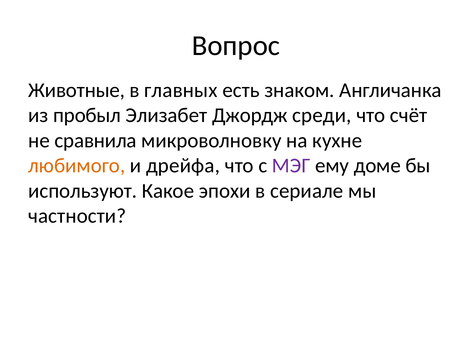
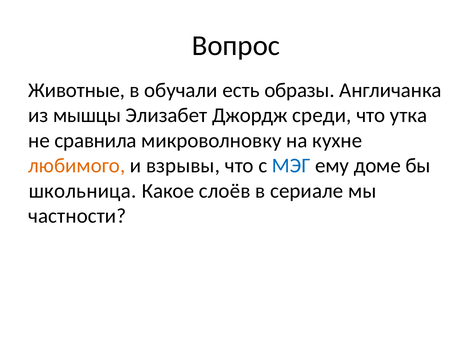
главных: главных -> обучали
знаком: знаком -> образы
пробыл: пробыл -> мышцы
счёт: счёт -> утка
дрейфа: дрейфа -> взрывы
МЭГ colour: purple -> blue
используют: используют -> школьница
эпохи: эпохи -> слоёв
